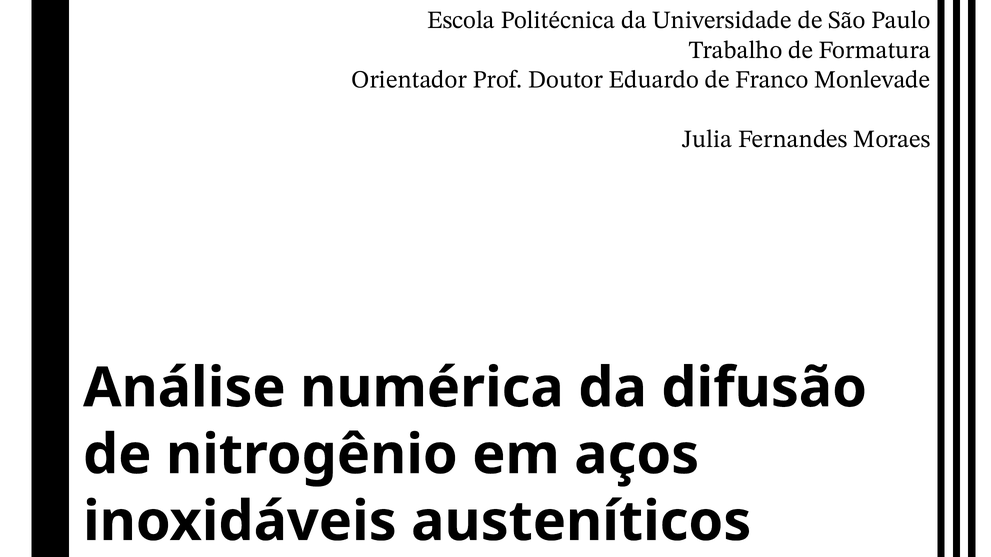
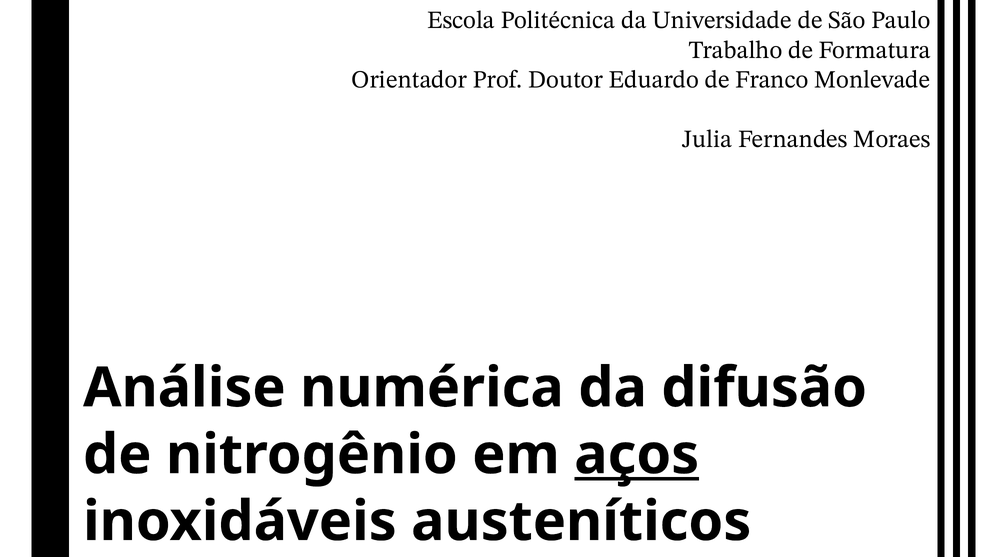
aços underline: none -> present
